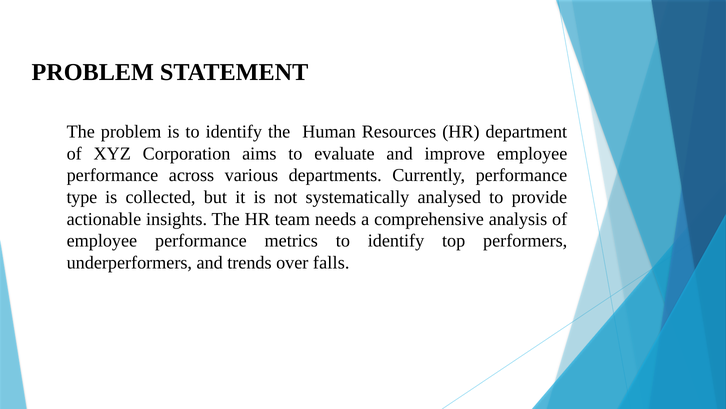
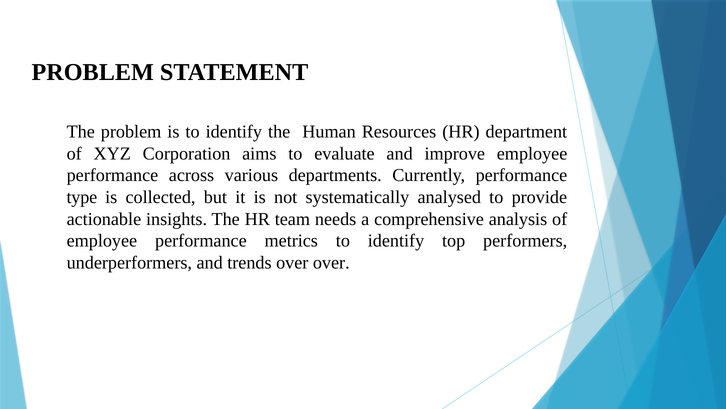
over falls: falls -> over
